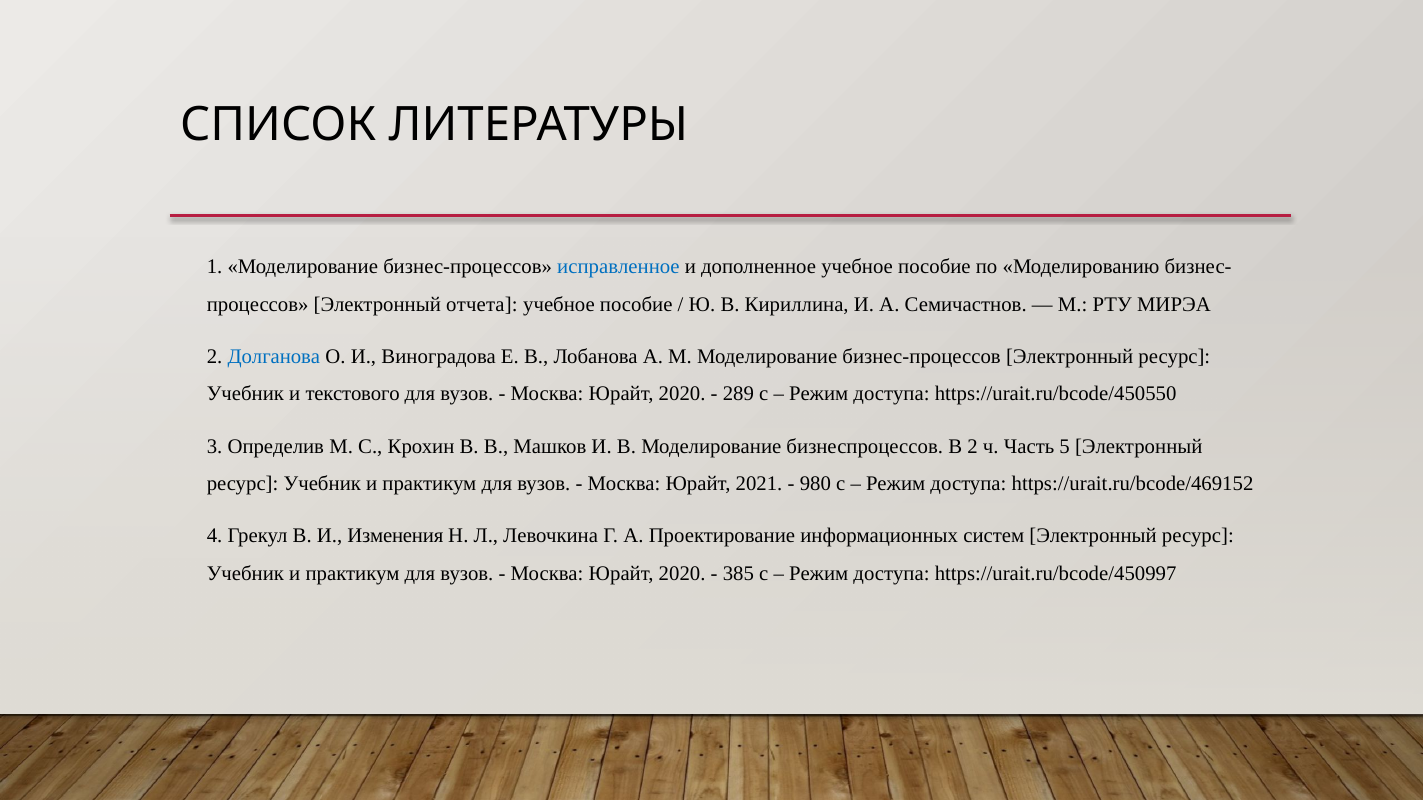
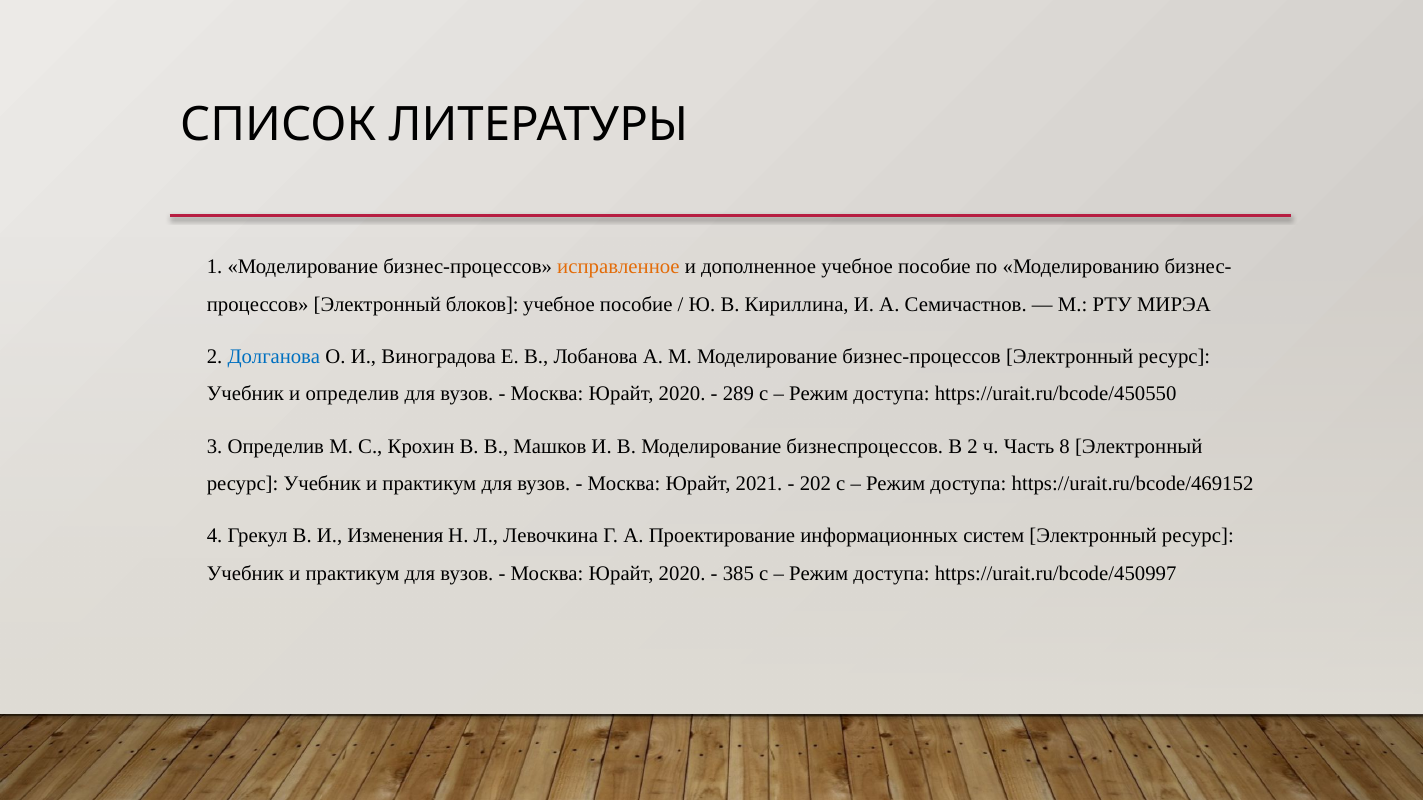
исправленное colour: blue -> orange
отчета: отчета -> блоков
и текстового: текстового -> определив
5: 5 -> 8
980: 980 -> 202
